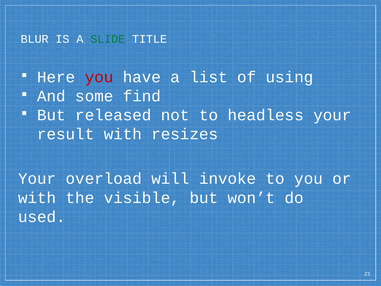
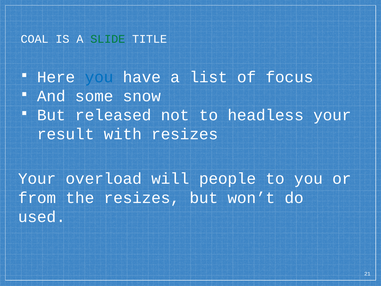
BLUR: BLUR -> COAL
you at (99, 77) colour: red -> blue
using: using -> focus
find: find -> snow
invoke: invoke -> people
with at (37, 198): with -> from
the visible: visible -> resizes
